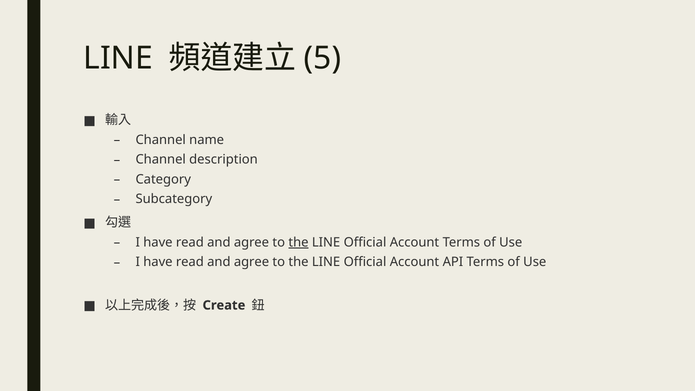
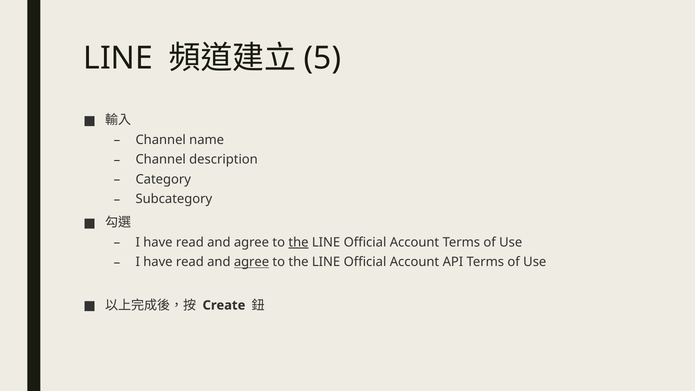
agree at (251, 262) underline: none -> present
